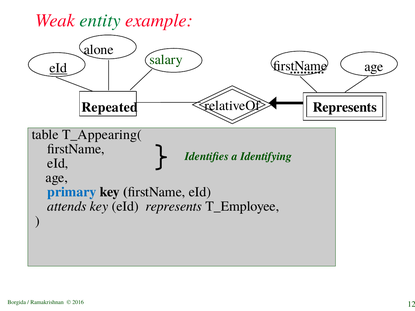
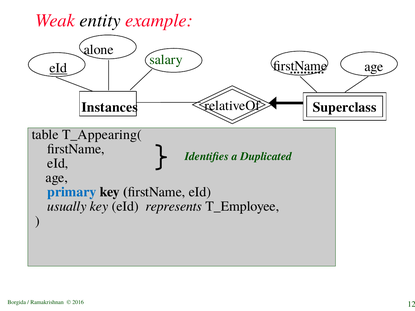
entity colour: green -> black
relativeOf Represents: Represents -> Superclass
Repeated: Repeated -> Instances
Identifying: Identifying -> Duplicated
attends: attends -> usually
